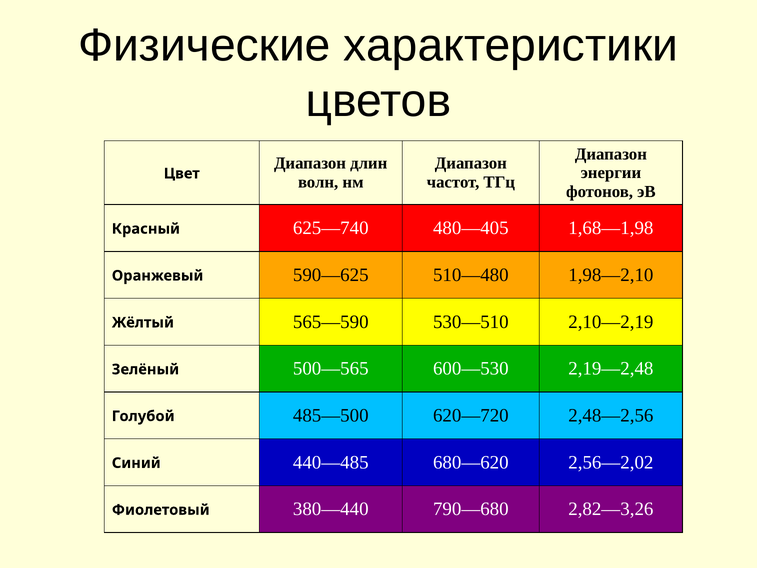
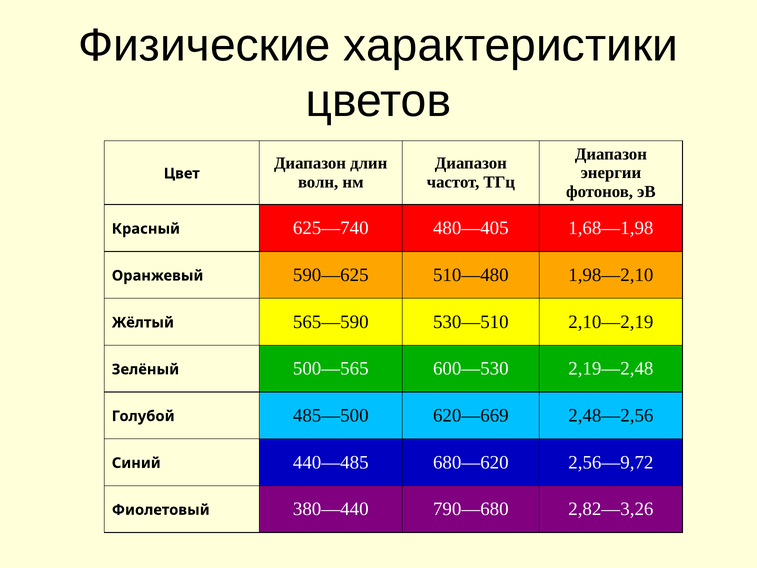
620—720: 620—720 -> 620—669
2,56—2,02: 2,56—2,02 -> 2,56—9,72
